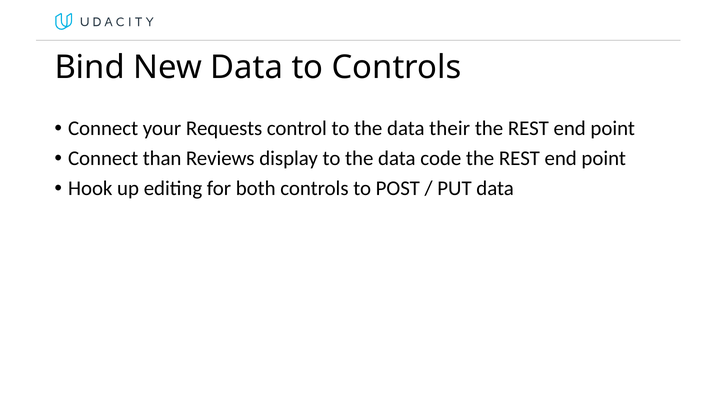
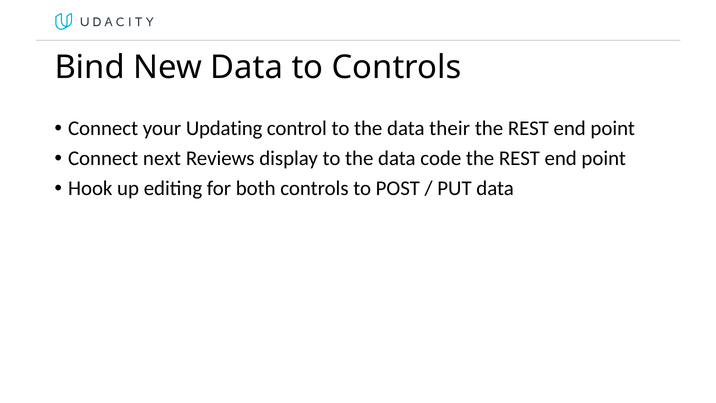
Requests: Requests -> Updating
than: than -> next
